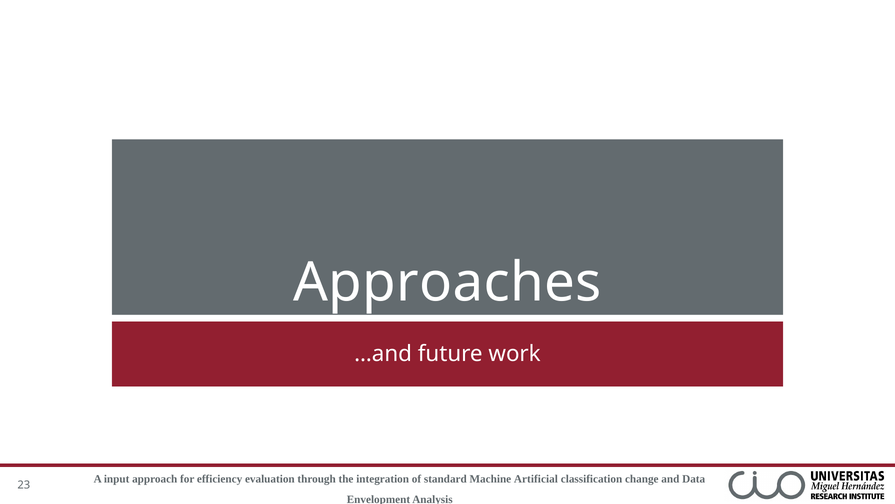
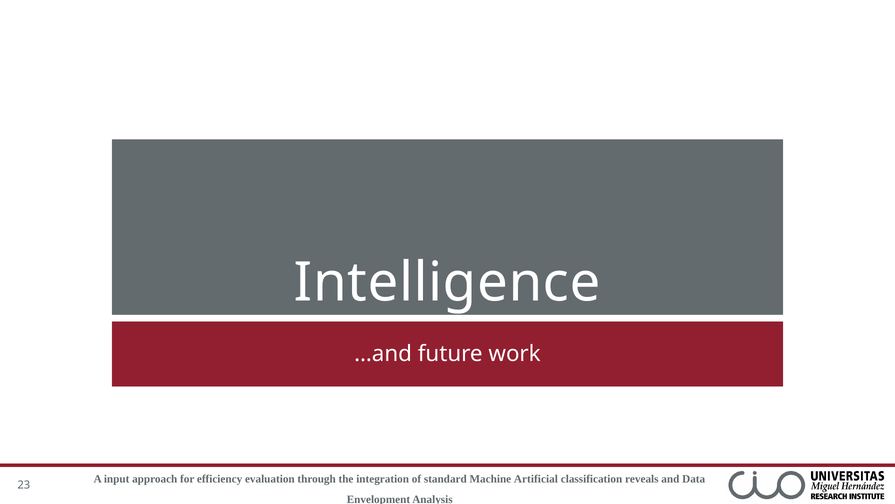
Approaches: Approaches -> Intelligence
change: change -> reveals
